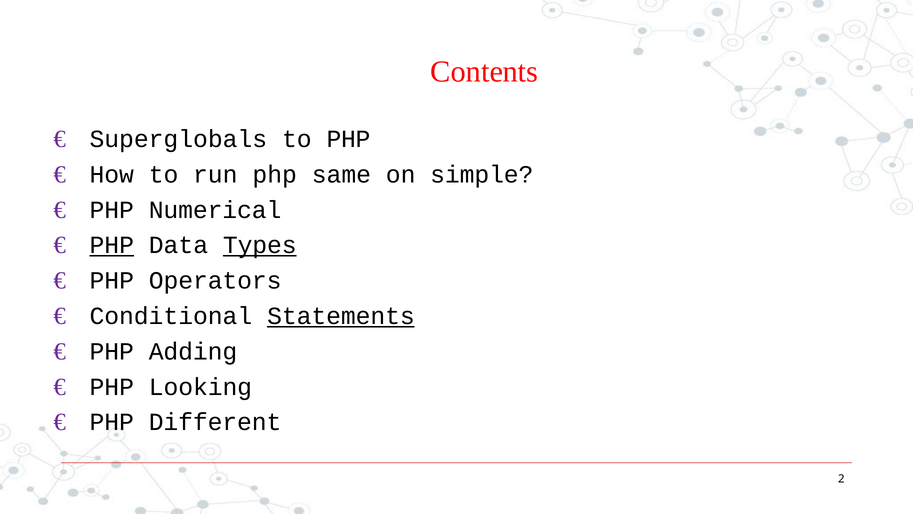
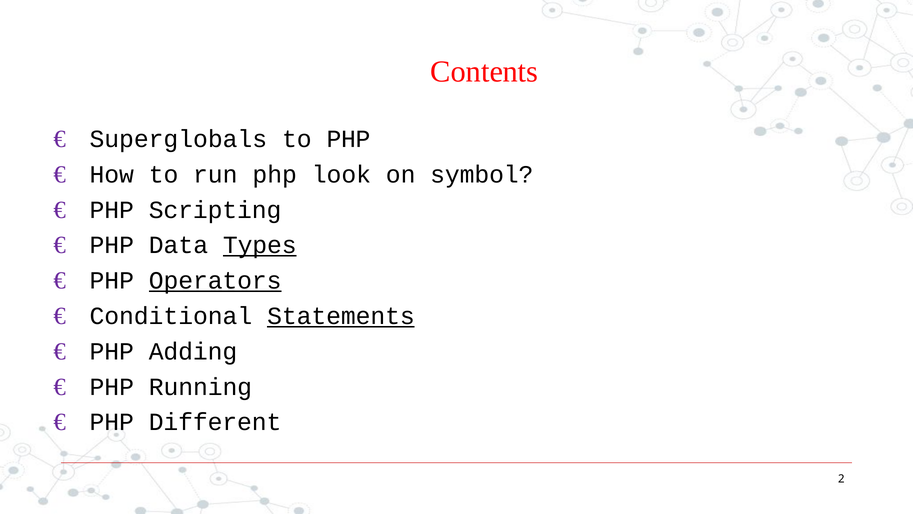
same: same -> look
simple: simple -> symbol
Numerical: Numerical -> Scripting
PHP at (112, 245) underline: present -> none
Operators underline: none -> present
Looking: Looking -> Running
